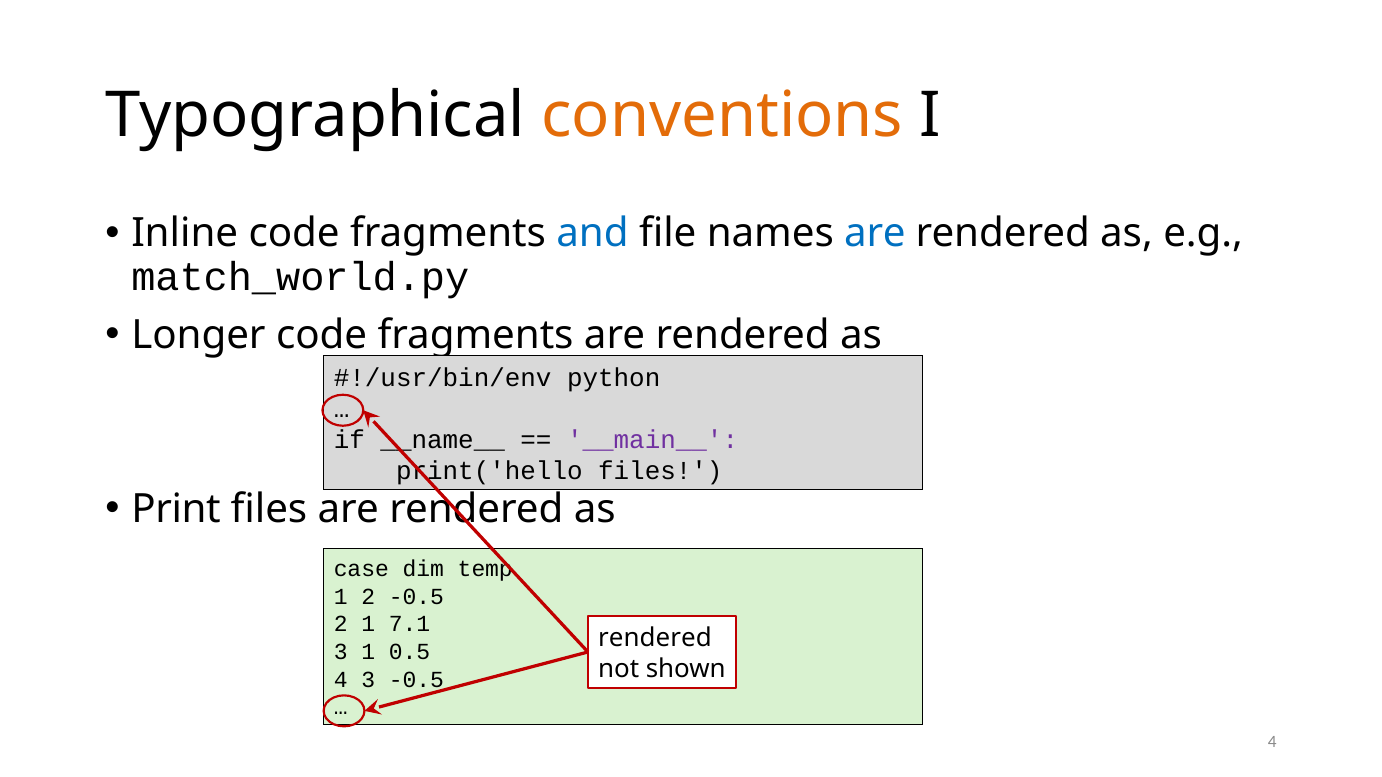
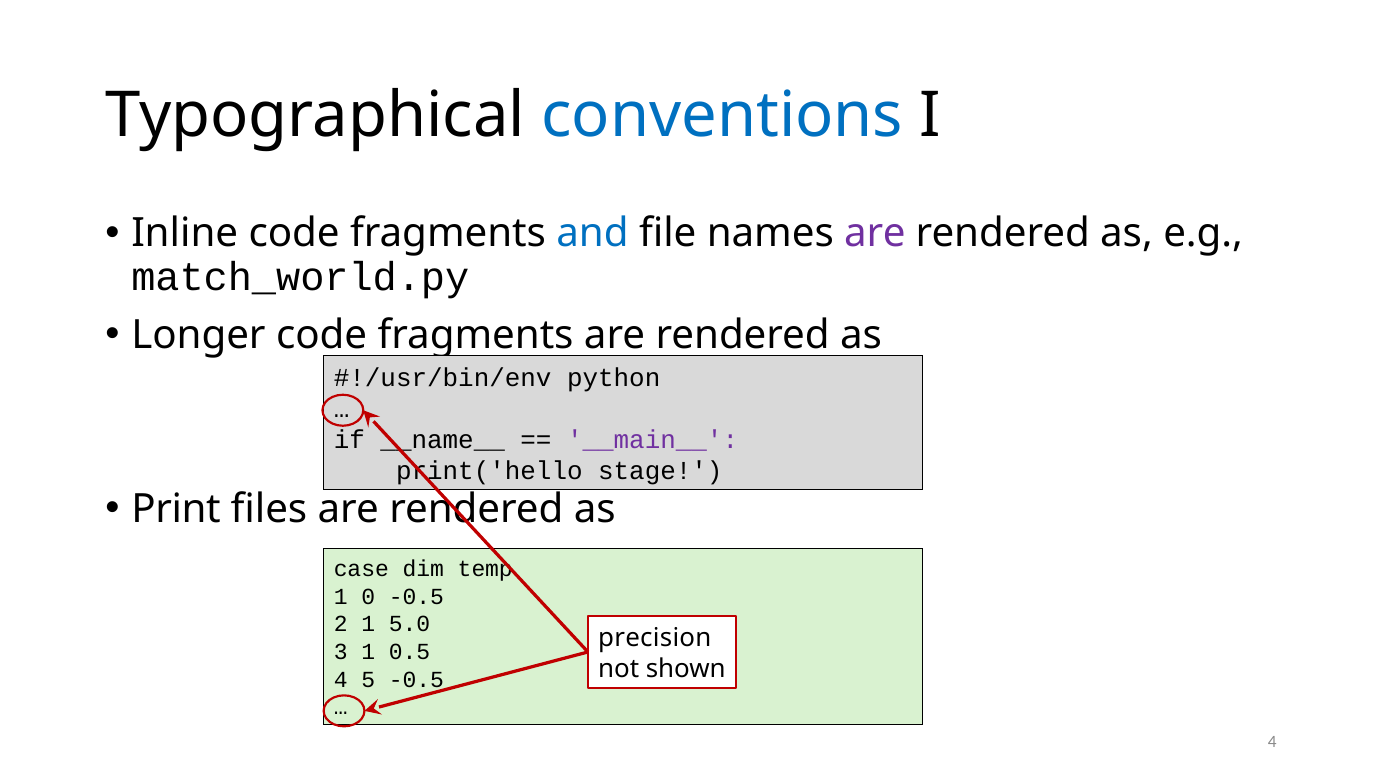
conventions colour: orange -> blue
are at (875, 234) colour: blue -> purple
print('hello files: files -> stage
1 2: 2 -> 0
7.1: 7.1 -> 5.0
rendered at (655, 639): rendered -> precision
4 3: 3 -> 5
